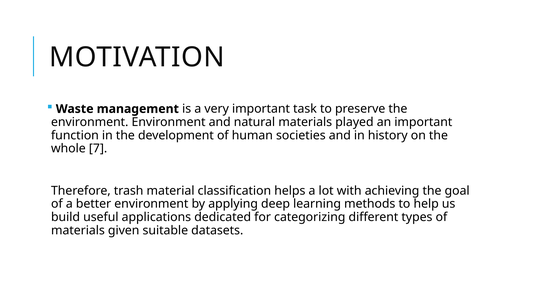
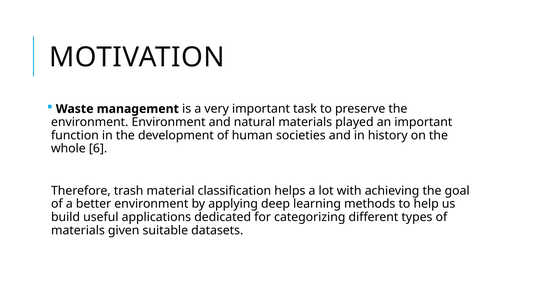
7: 7 -> 6
